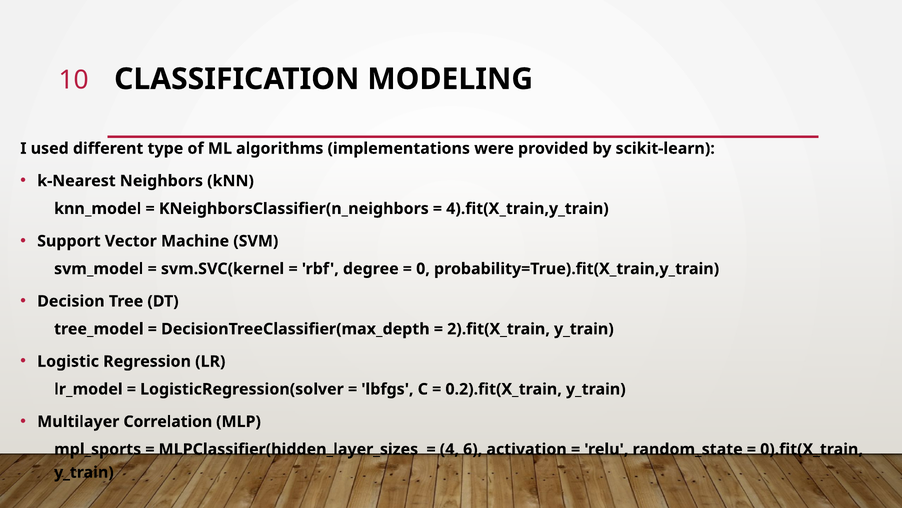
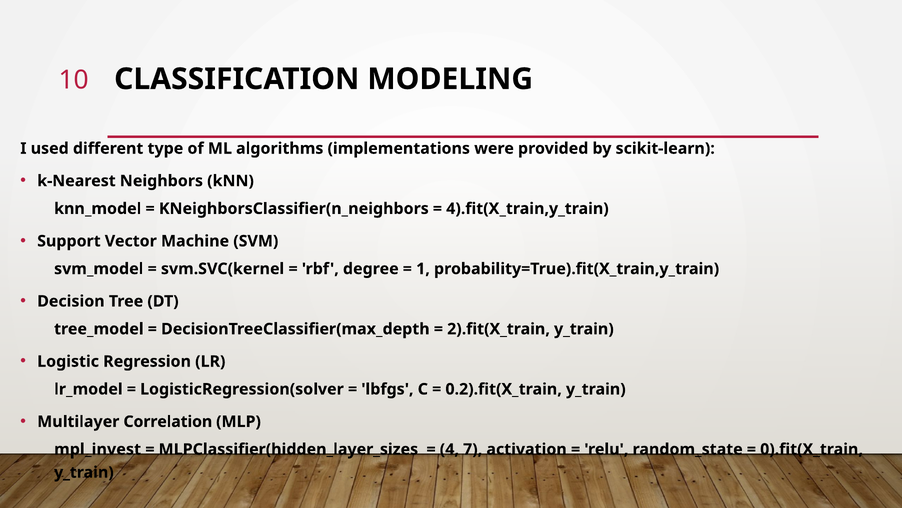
0: 0 -> 1
mpl_sports: mpl_sports -> mpl_invest
6: 6 -> 7
